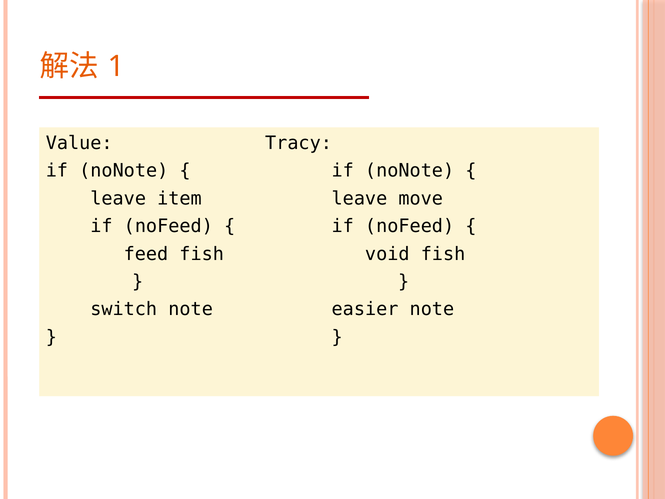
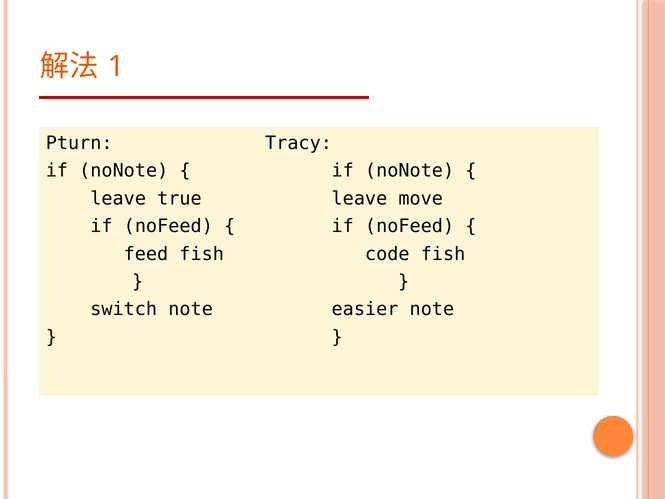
Value: Value -> Pturn
item: item -> true
void: void -> code
